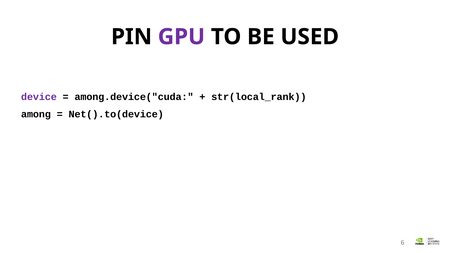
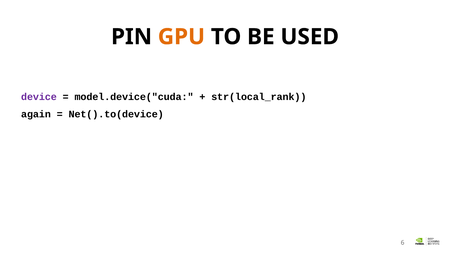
GPU colour: purple -> orange
among.device("cuda: among.device("cuda -> model.device("cuda
among: among -> again
